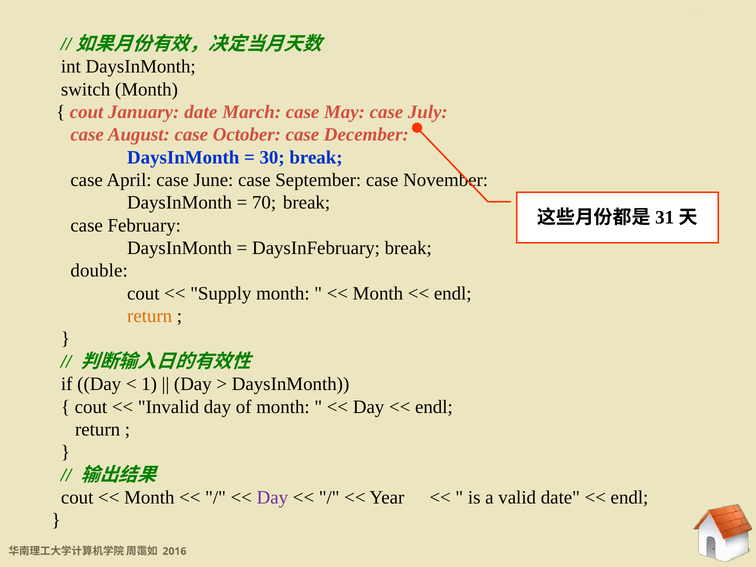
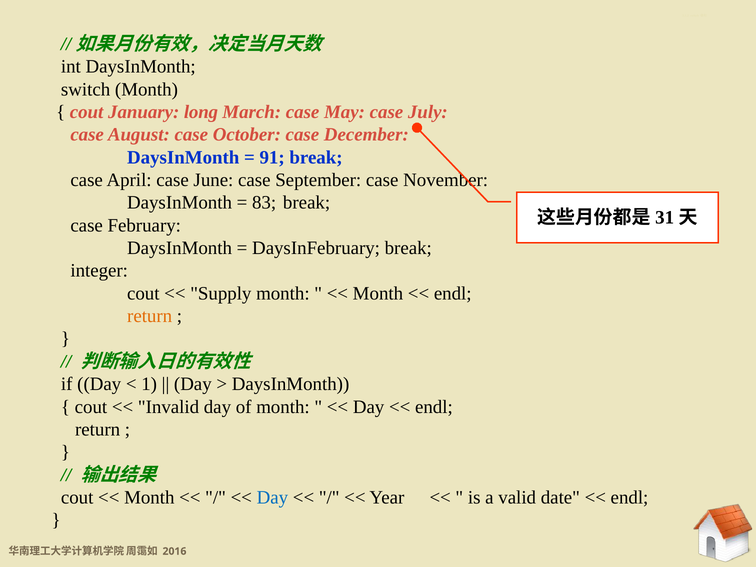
January date: date -> long
30: 30 -> 91
70: 70 -> 83
double: double -> integer
Day at (272, 498) colour: purple -> blue
